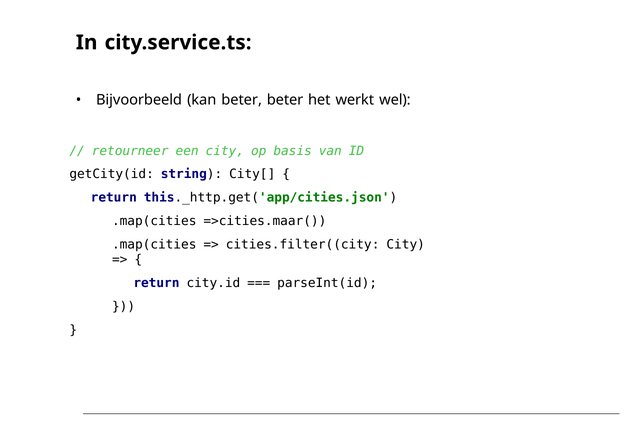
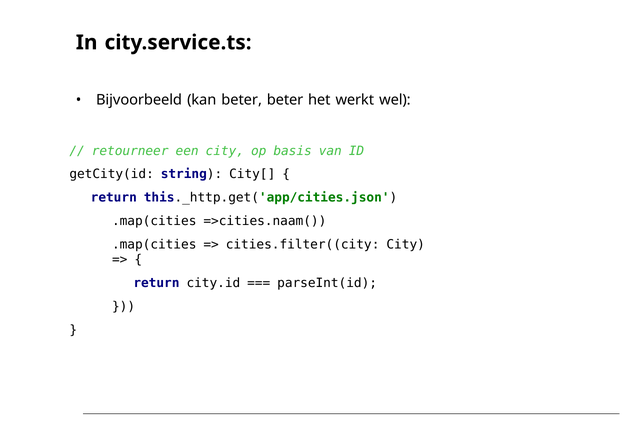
=>cities.maar(: =>cities.maar( -> =>cities.naam(
